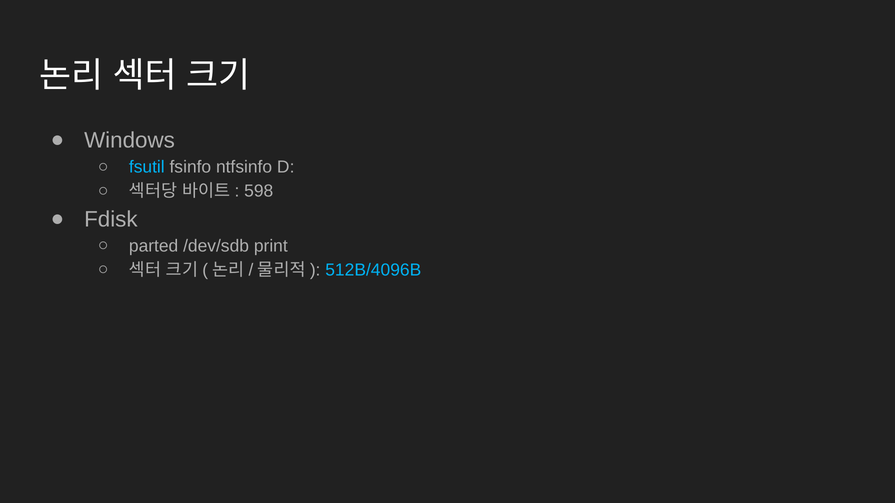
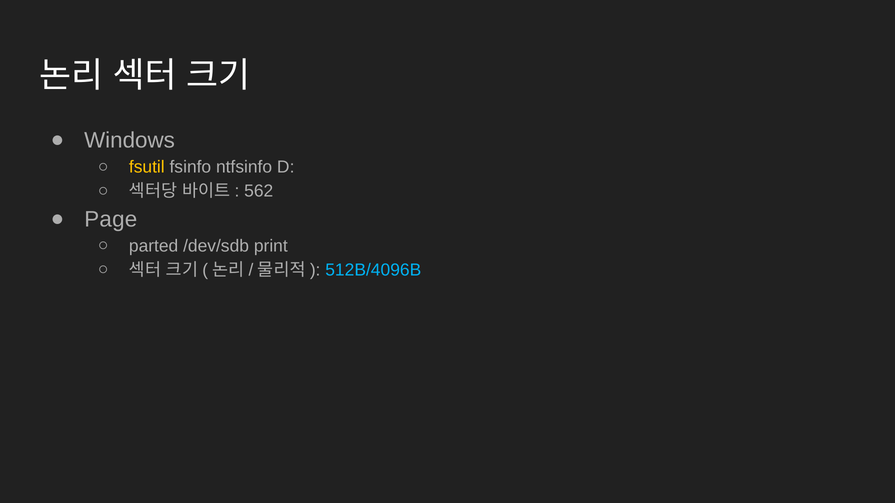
fsutil colour: light blue -> yellow
598: 598 -> 562
Fdisk: Fdisk -> Page
